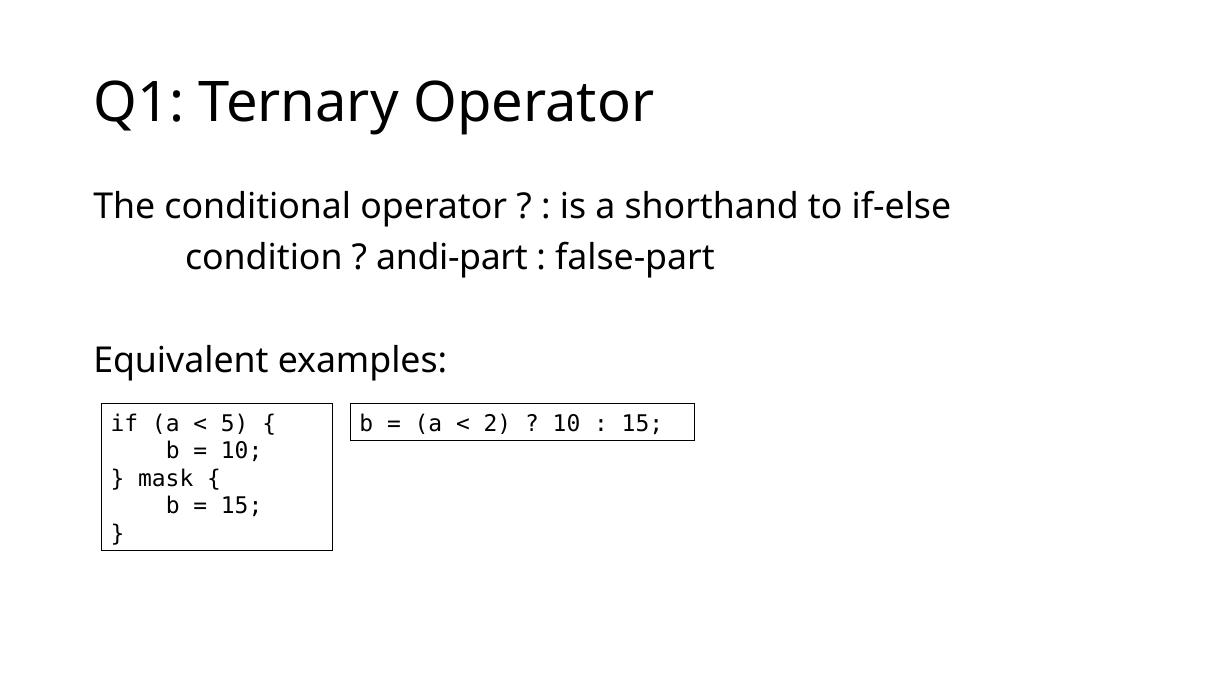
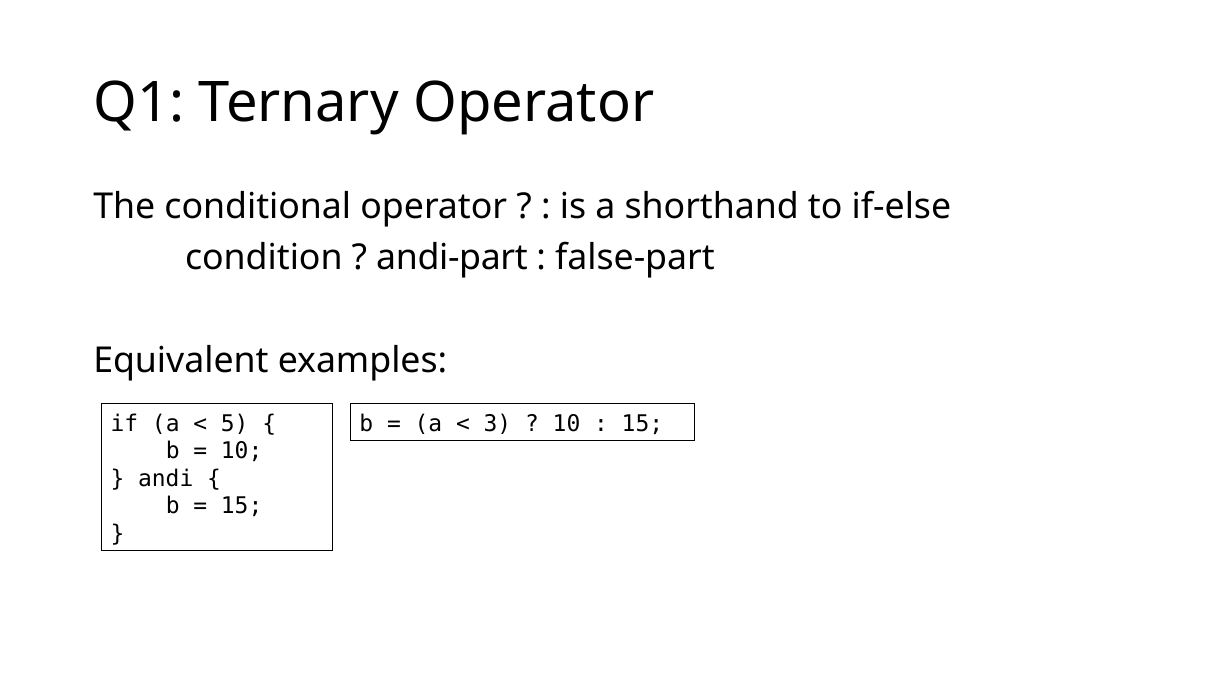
2: 2 -> 3
mask: mask -> andi
